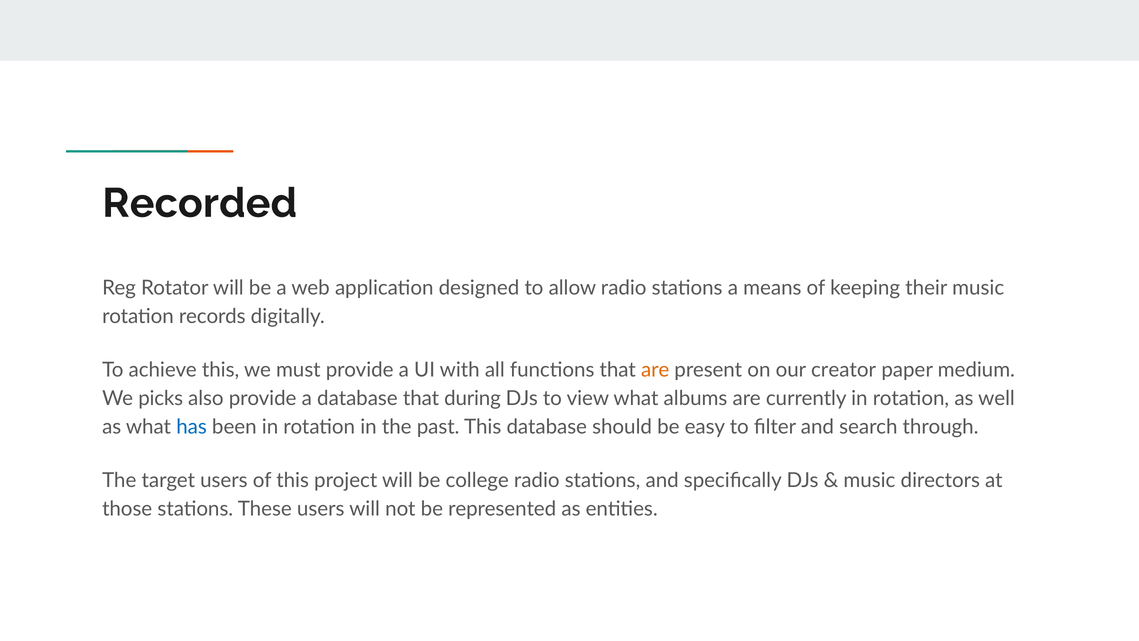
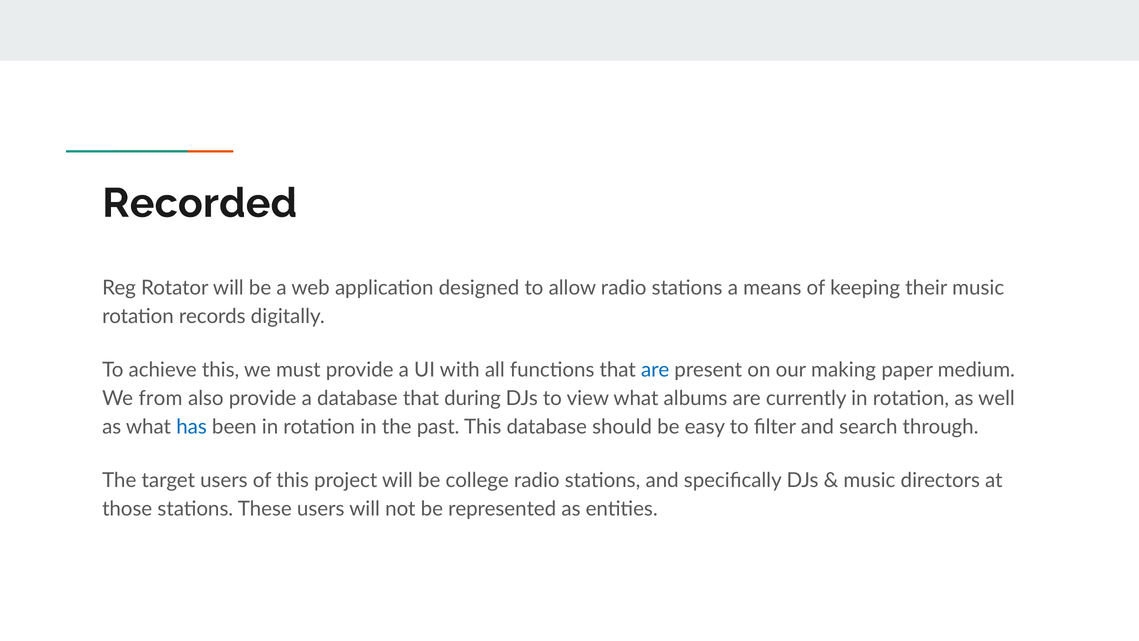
are at (655, 370) colour: orange -> blue
creator: creator -> making
picks: picks -> from
